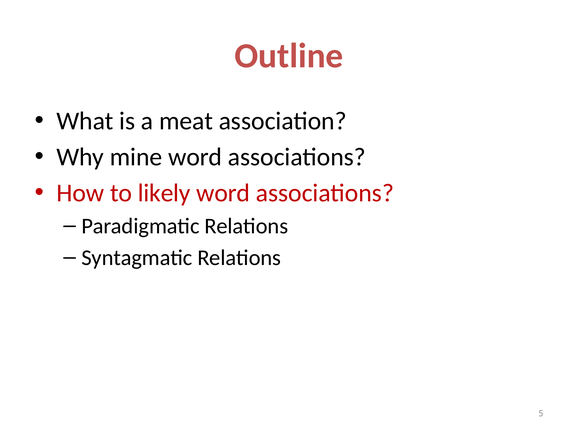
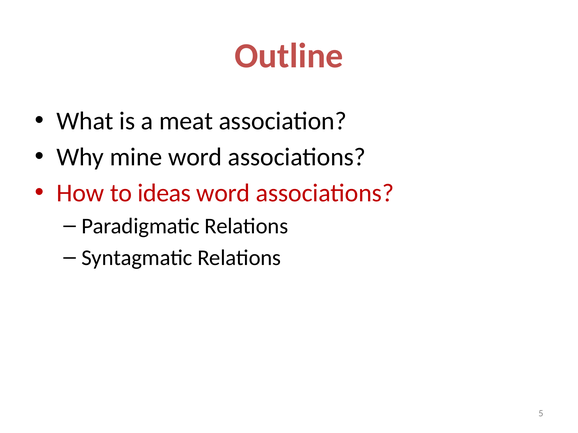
likely: likely -> ideas
